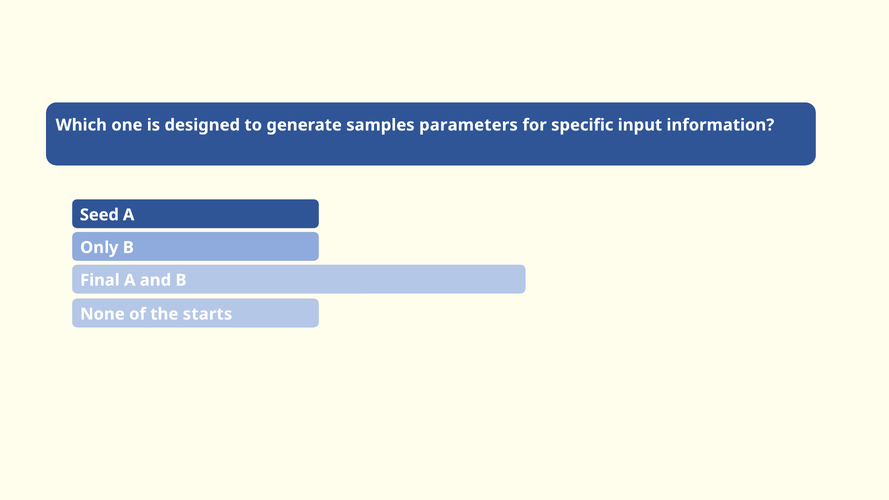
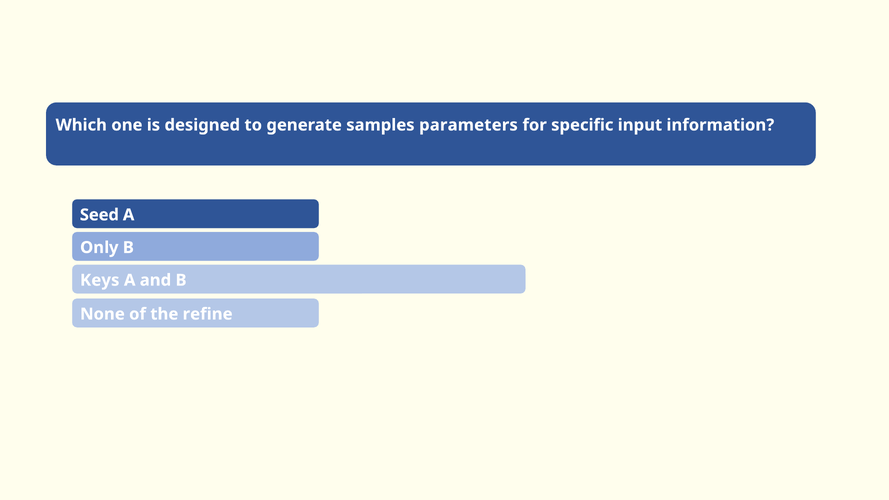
Final: Final -> Keys
starts: starts -> refine
